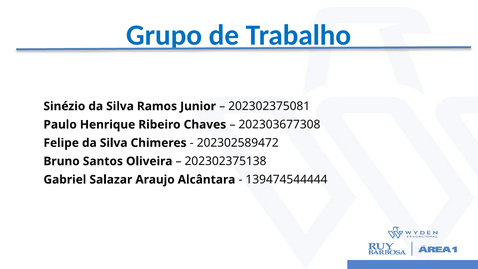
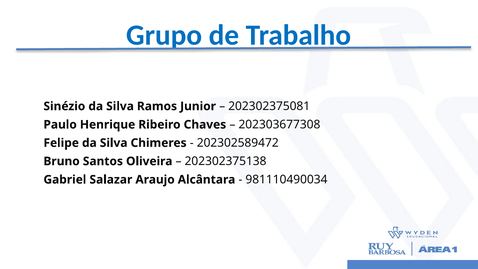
139474544444: 139474544444 -> 981110490034
